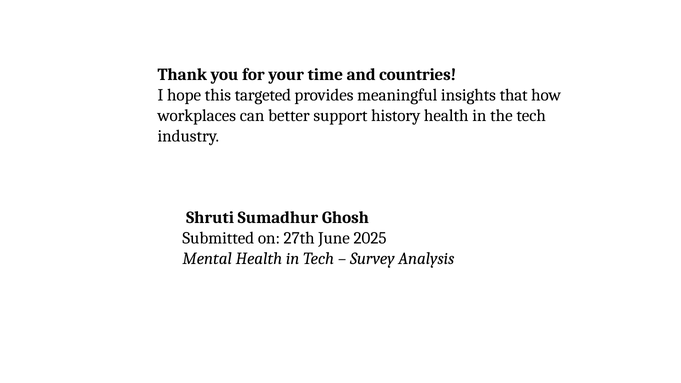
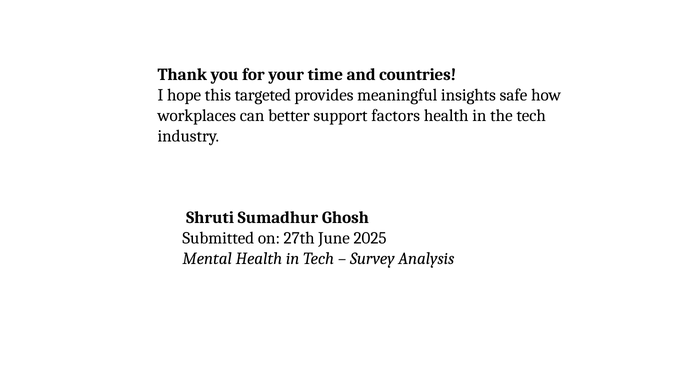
that: that -> safe
history: history -> factors
